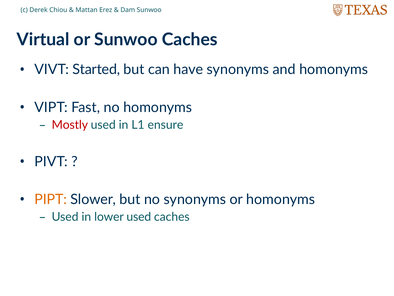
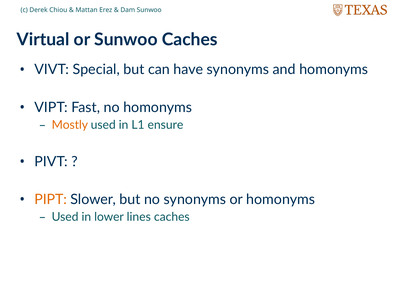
Started: Started -> Special
Mostly colour: red -> orange
lower used: used -> lines
